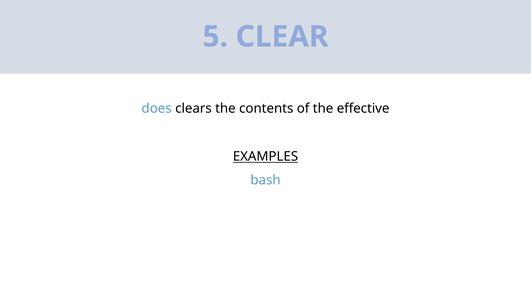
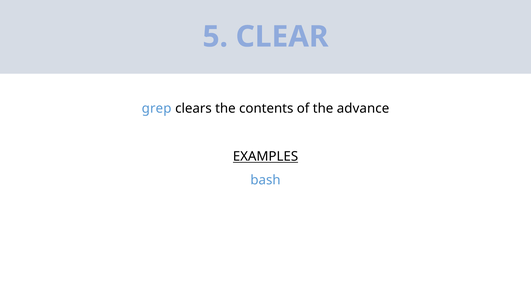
does: does -> grep
effective: effective -> advance
